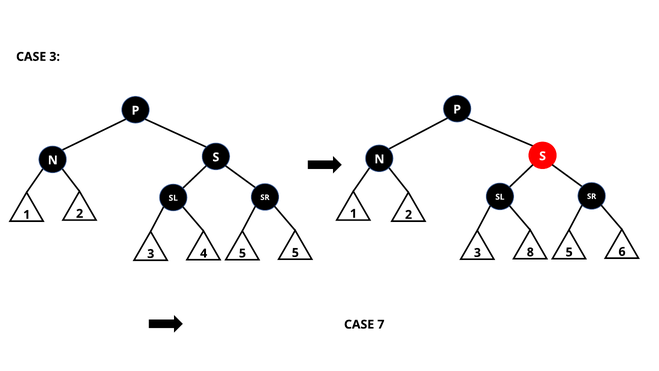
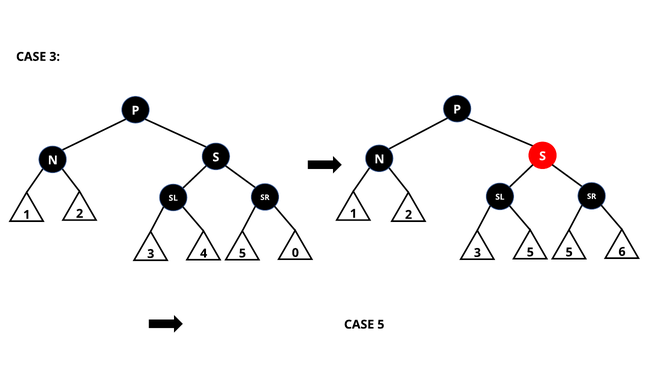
3 8: 8 -> 5
5 5: 5 -> 0
CASE 7: 7 -> 5
